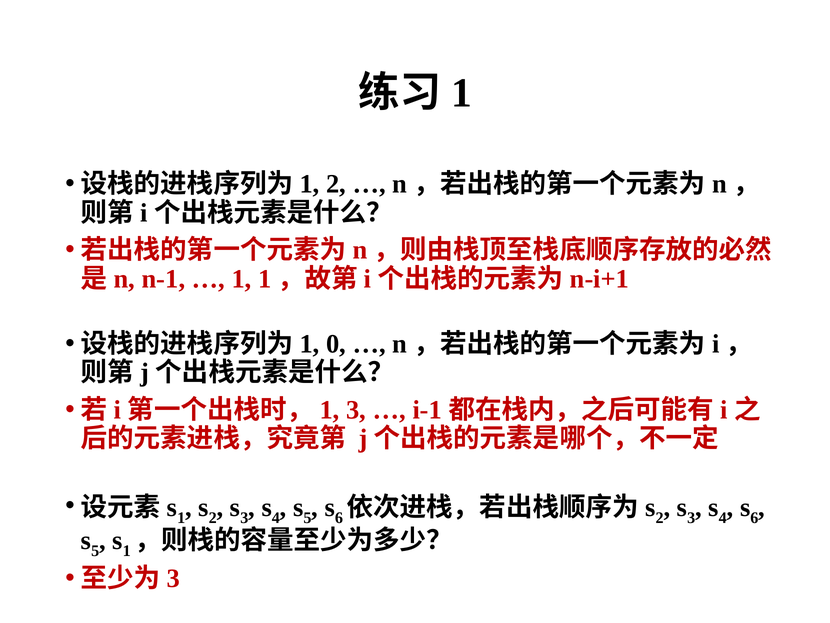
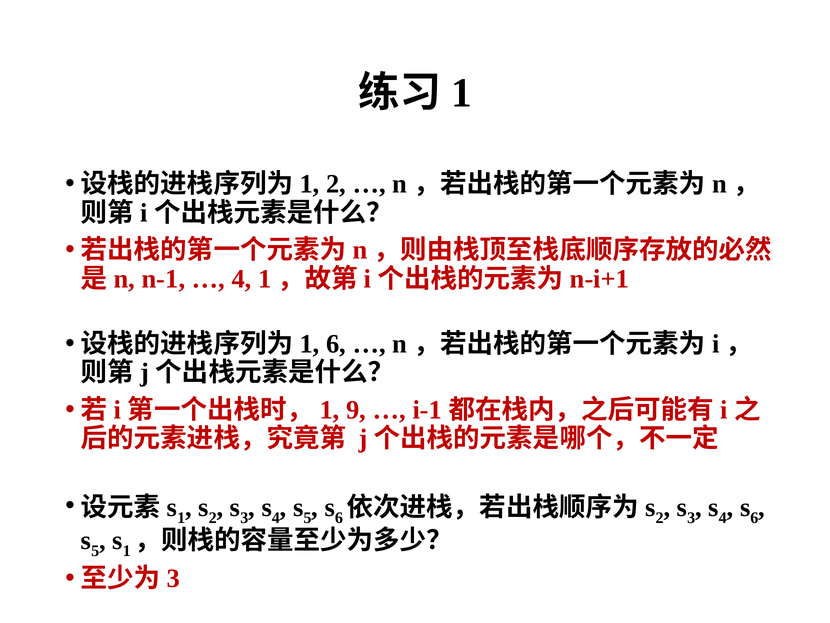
1 at (242, 279): 1 -> 4
0 at (336, 344): 0 -> 6
3 at (356, 410): 3 -> 9
